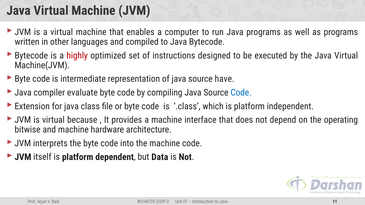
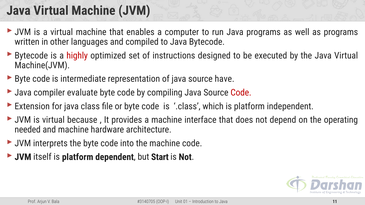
Code at (241, 93) colour: blue -> red
bitwise: bitwise -> needed
Data: Data -> Start
